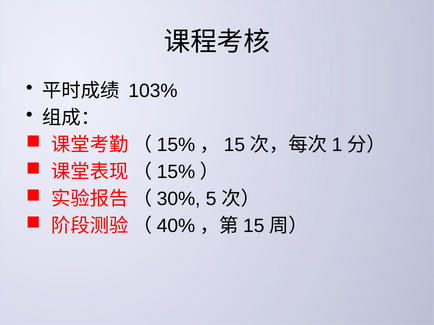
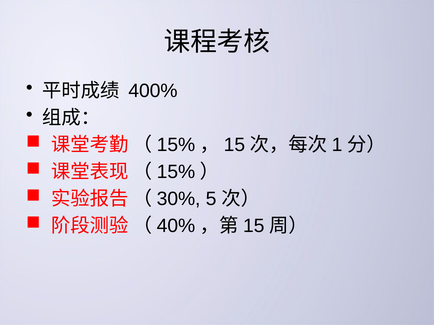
103%: 103% -> 400%
